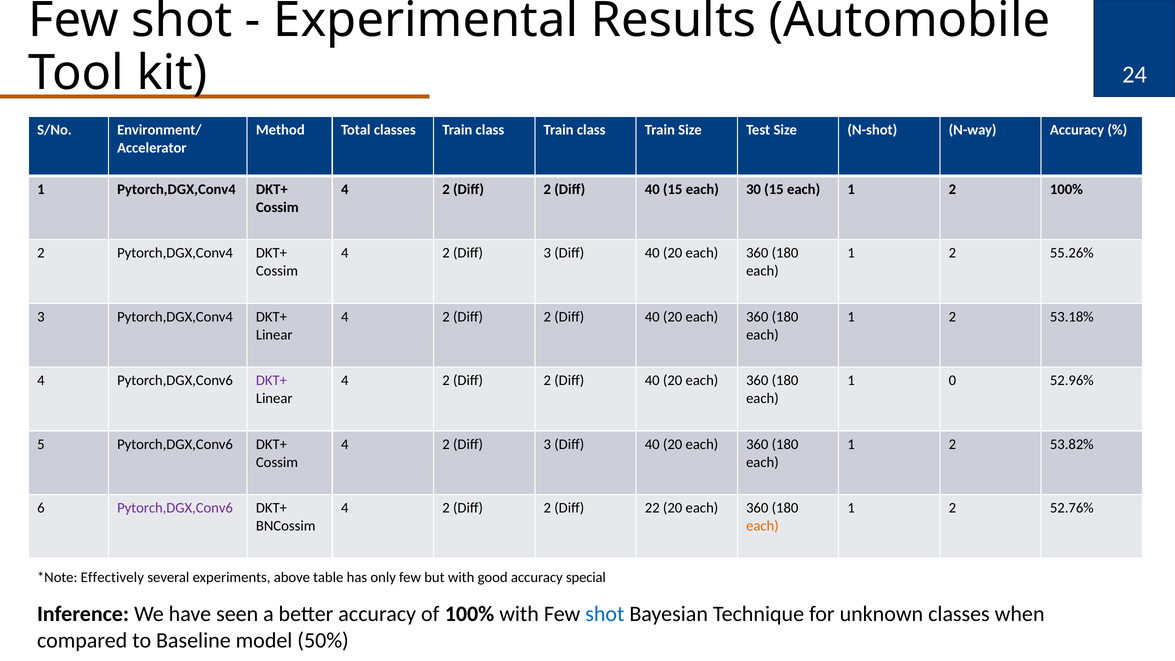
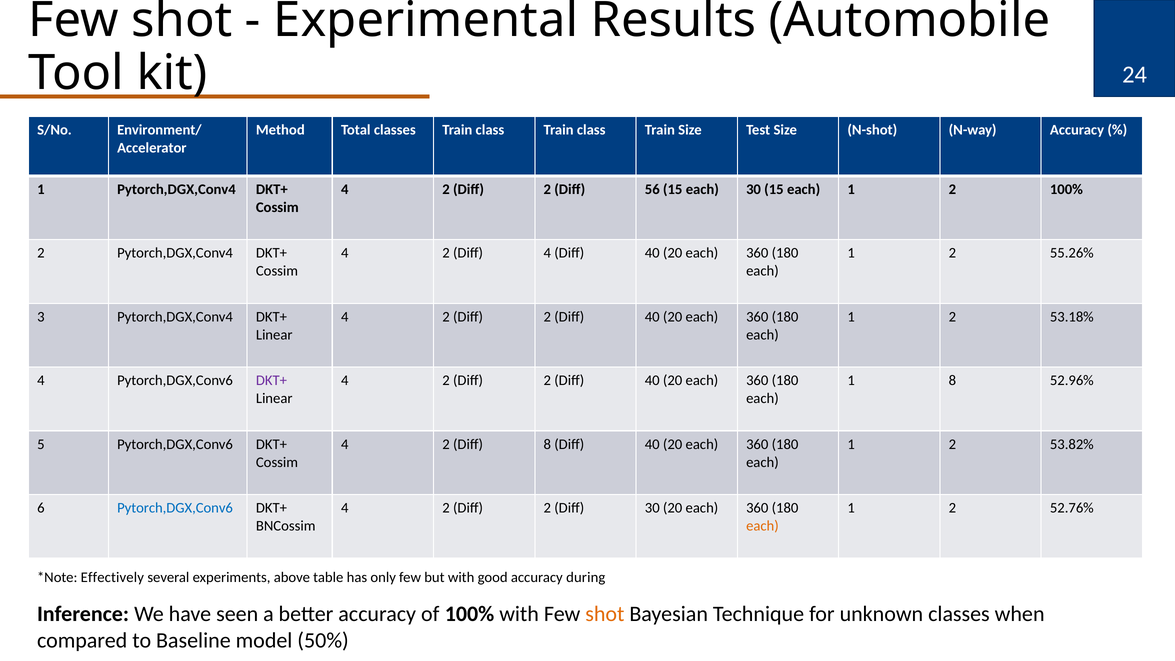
40 at (652, 189): 40 -> 56
3 at (547, 253): 3 -> 4
1 0: 0 -> 8
3 at (547, 444): 3 -> 8
Pytorch,DGX,Conv6 at (175, 508) colour: purple -> blue
Diff 22: 22 -> 30
special: special -> during
shot at (605, 614) colour: blue -> orange
